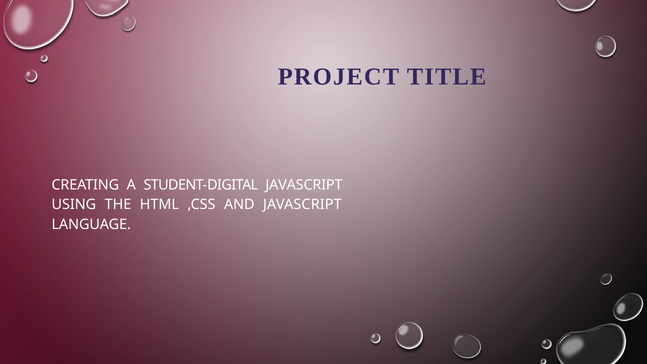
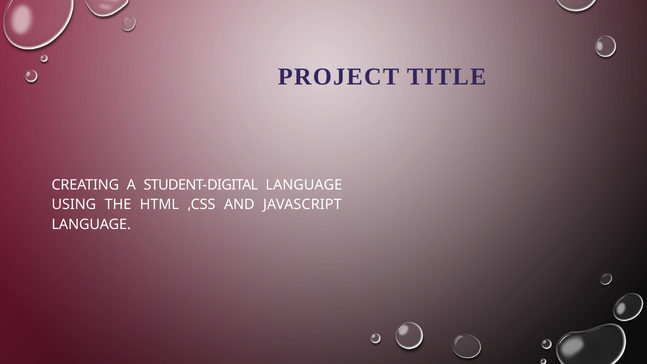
STUDENT-DIGITAL JAVASCRIPT: JAVASCRIPT -> LANGUAGE
